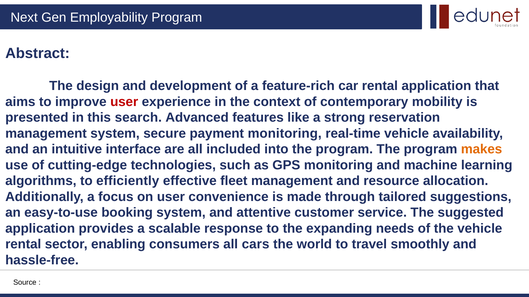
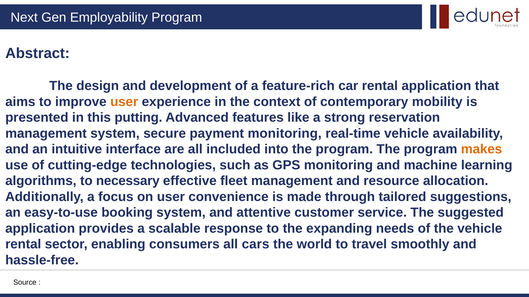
user at (124, 102) colour: red -> orange
search: search -> putting
efficiently: efficiently -> necessary
